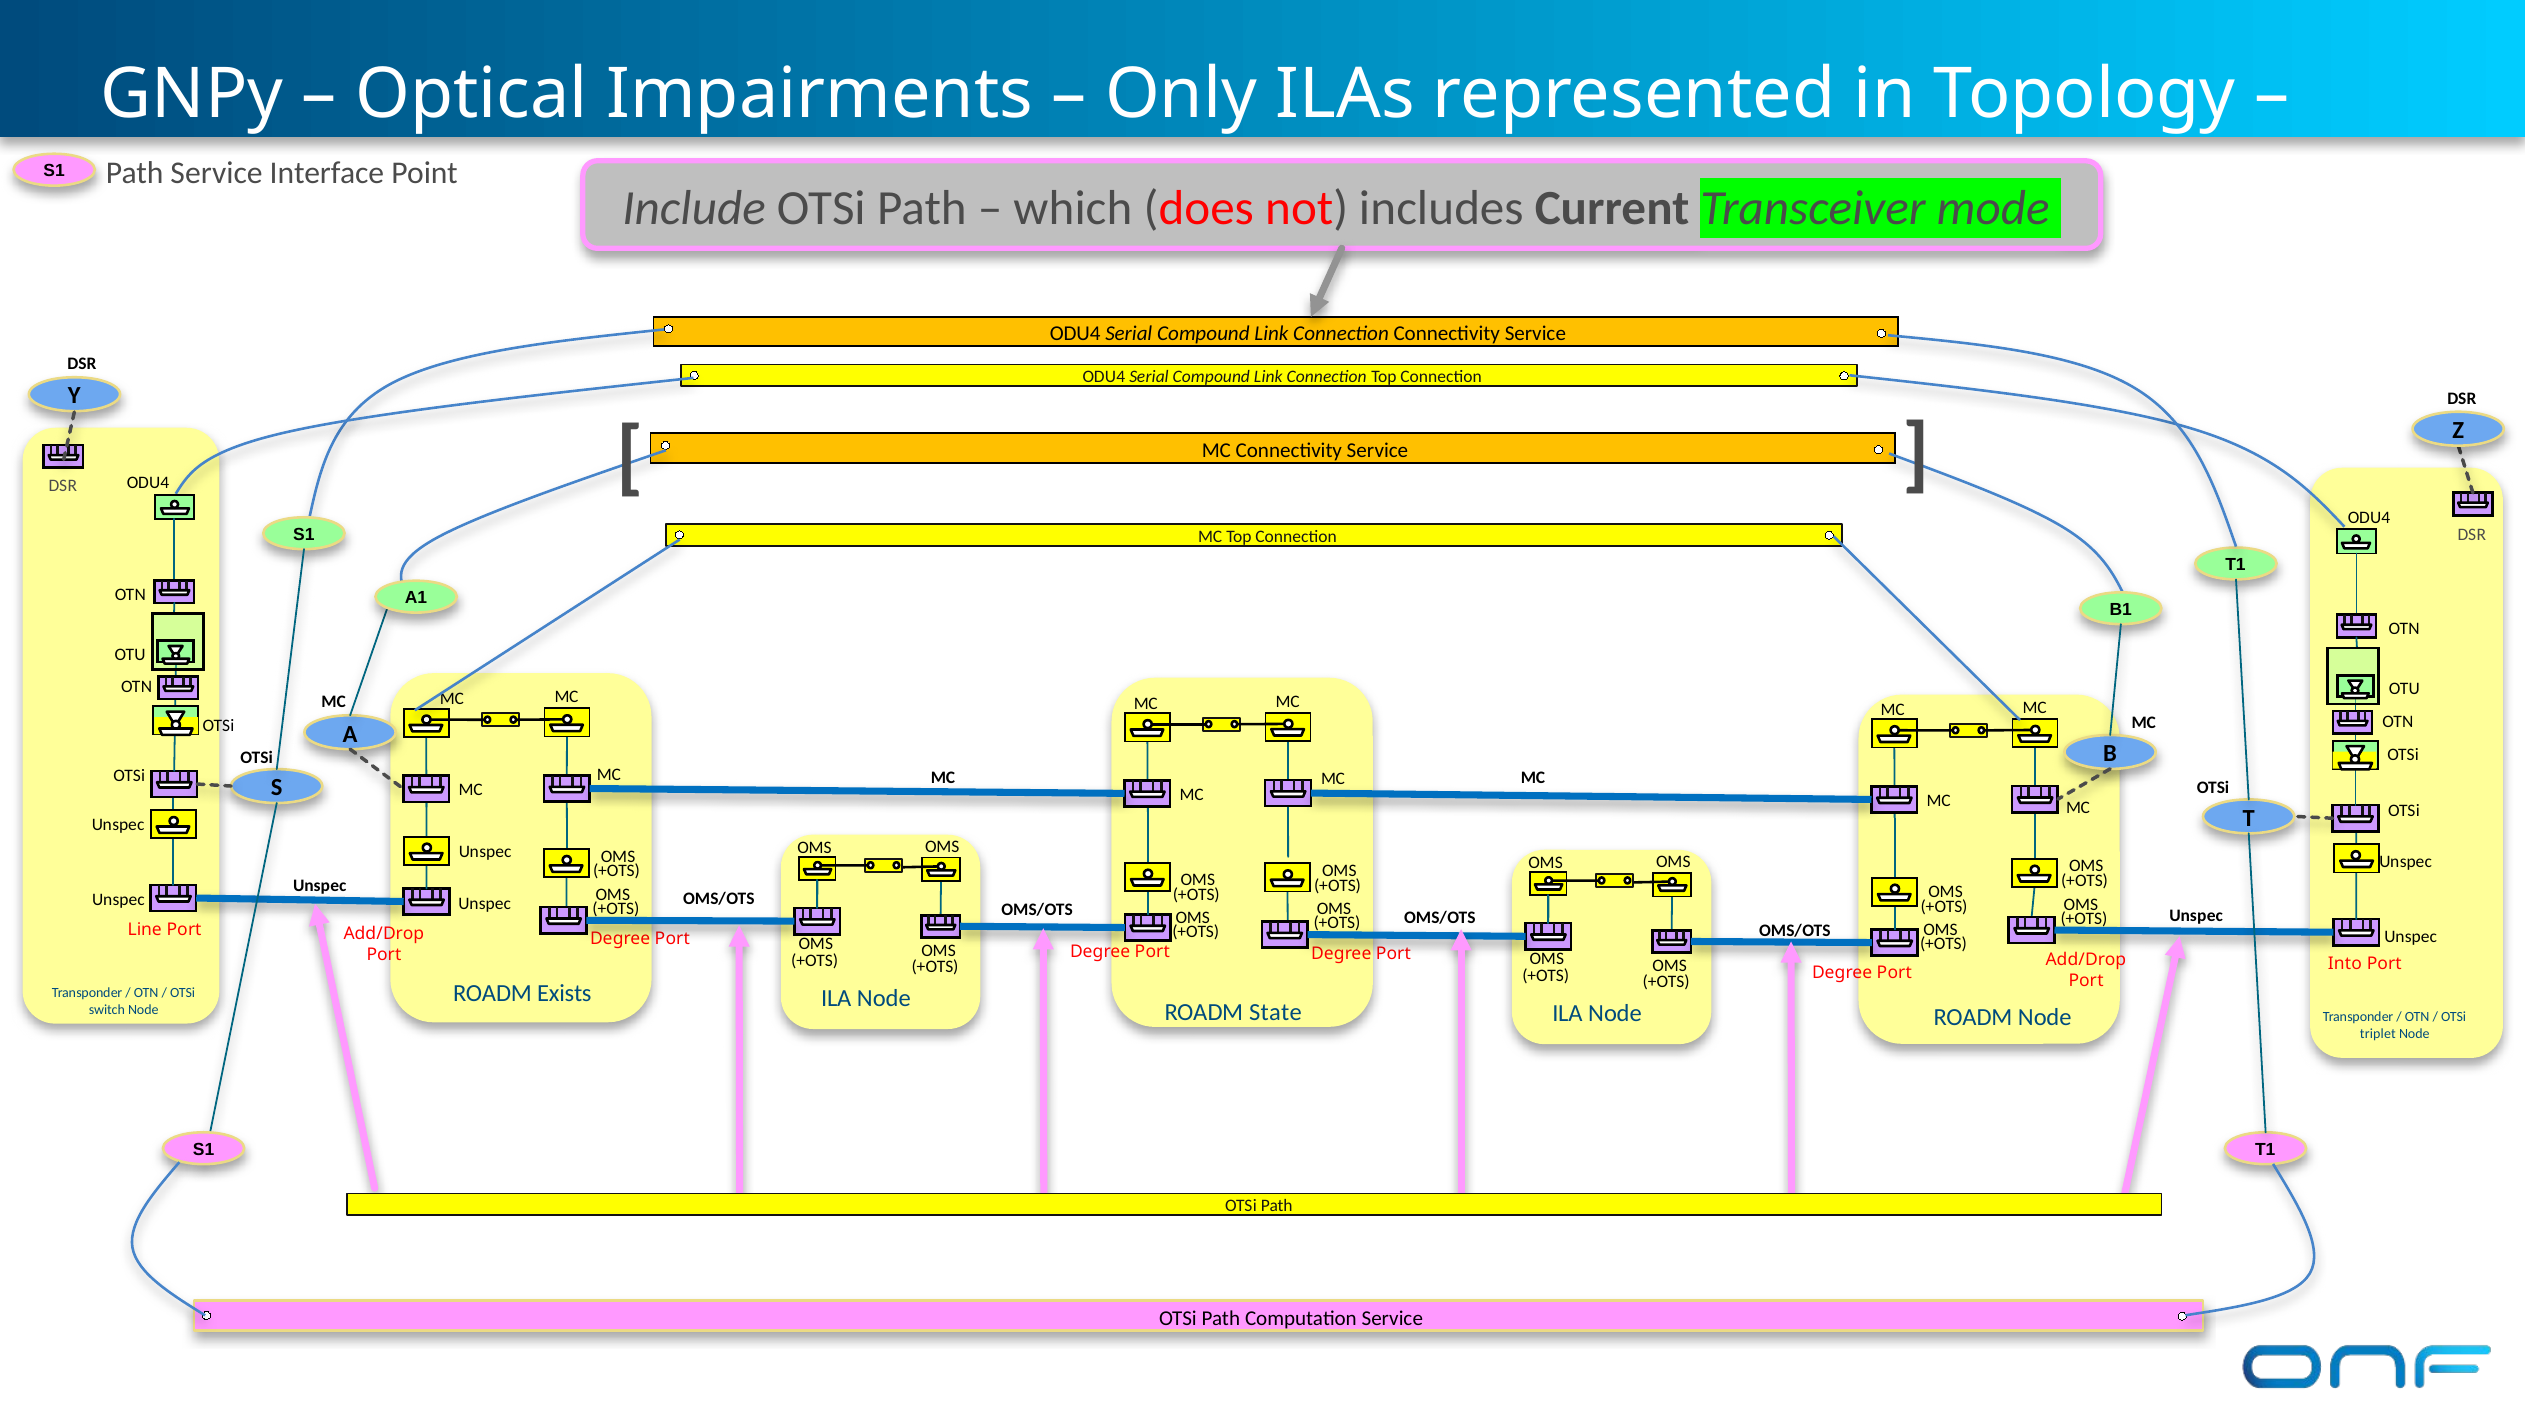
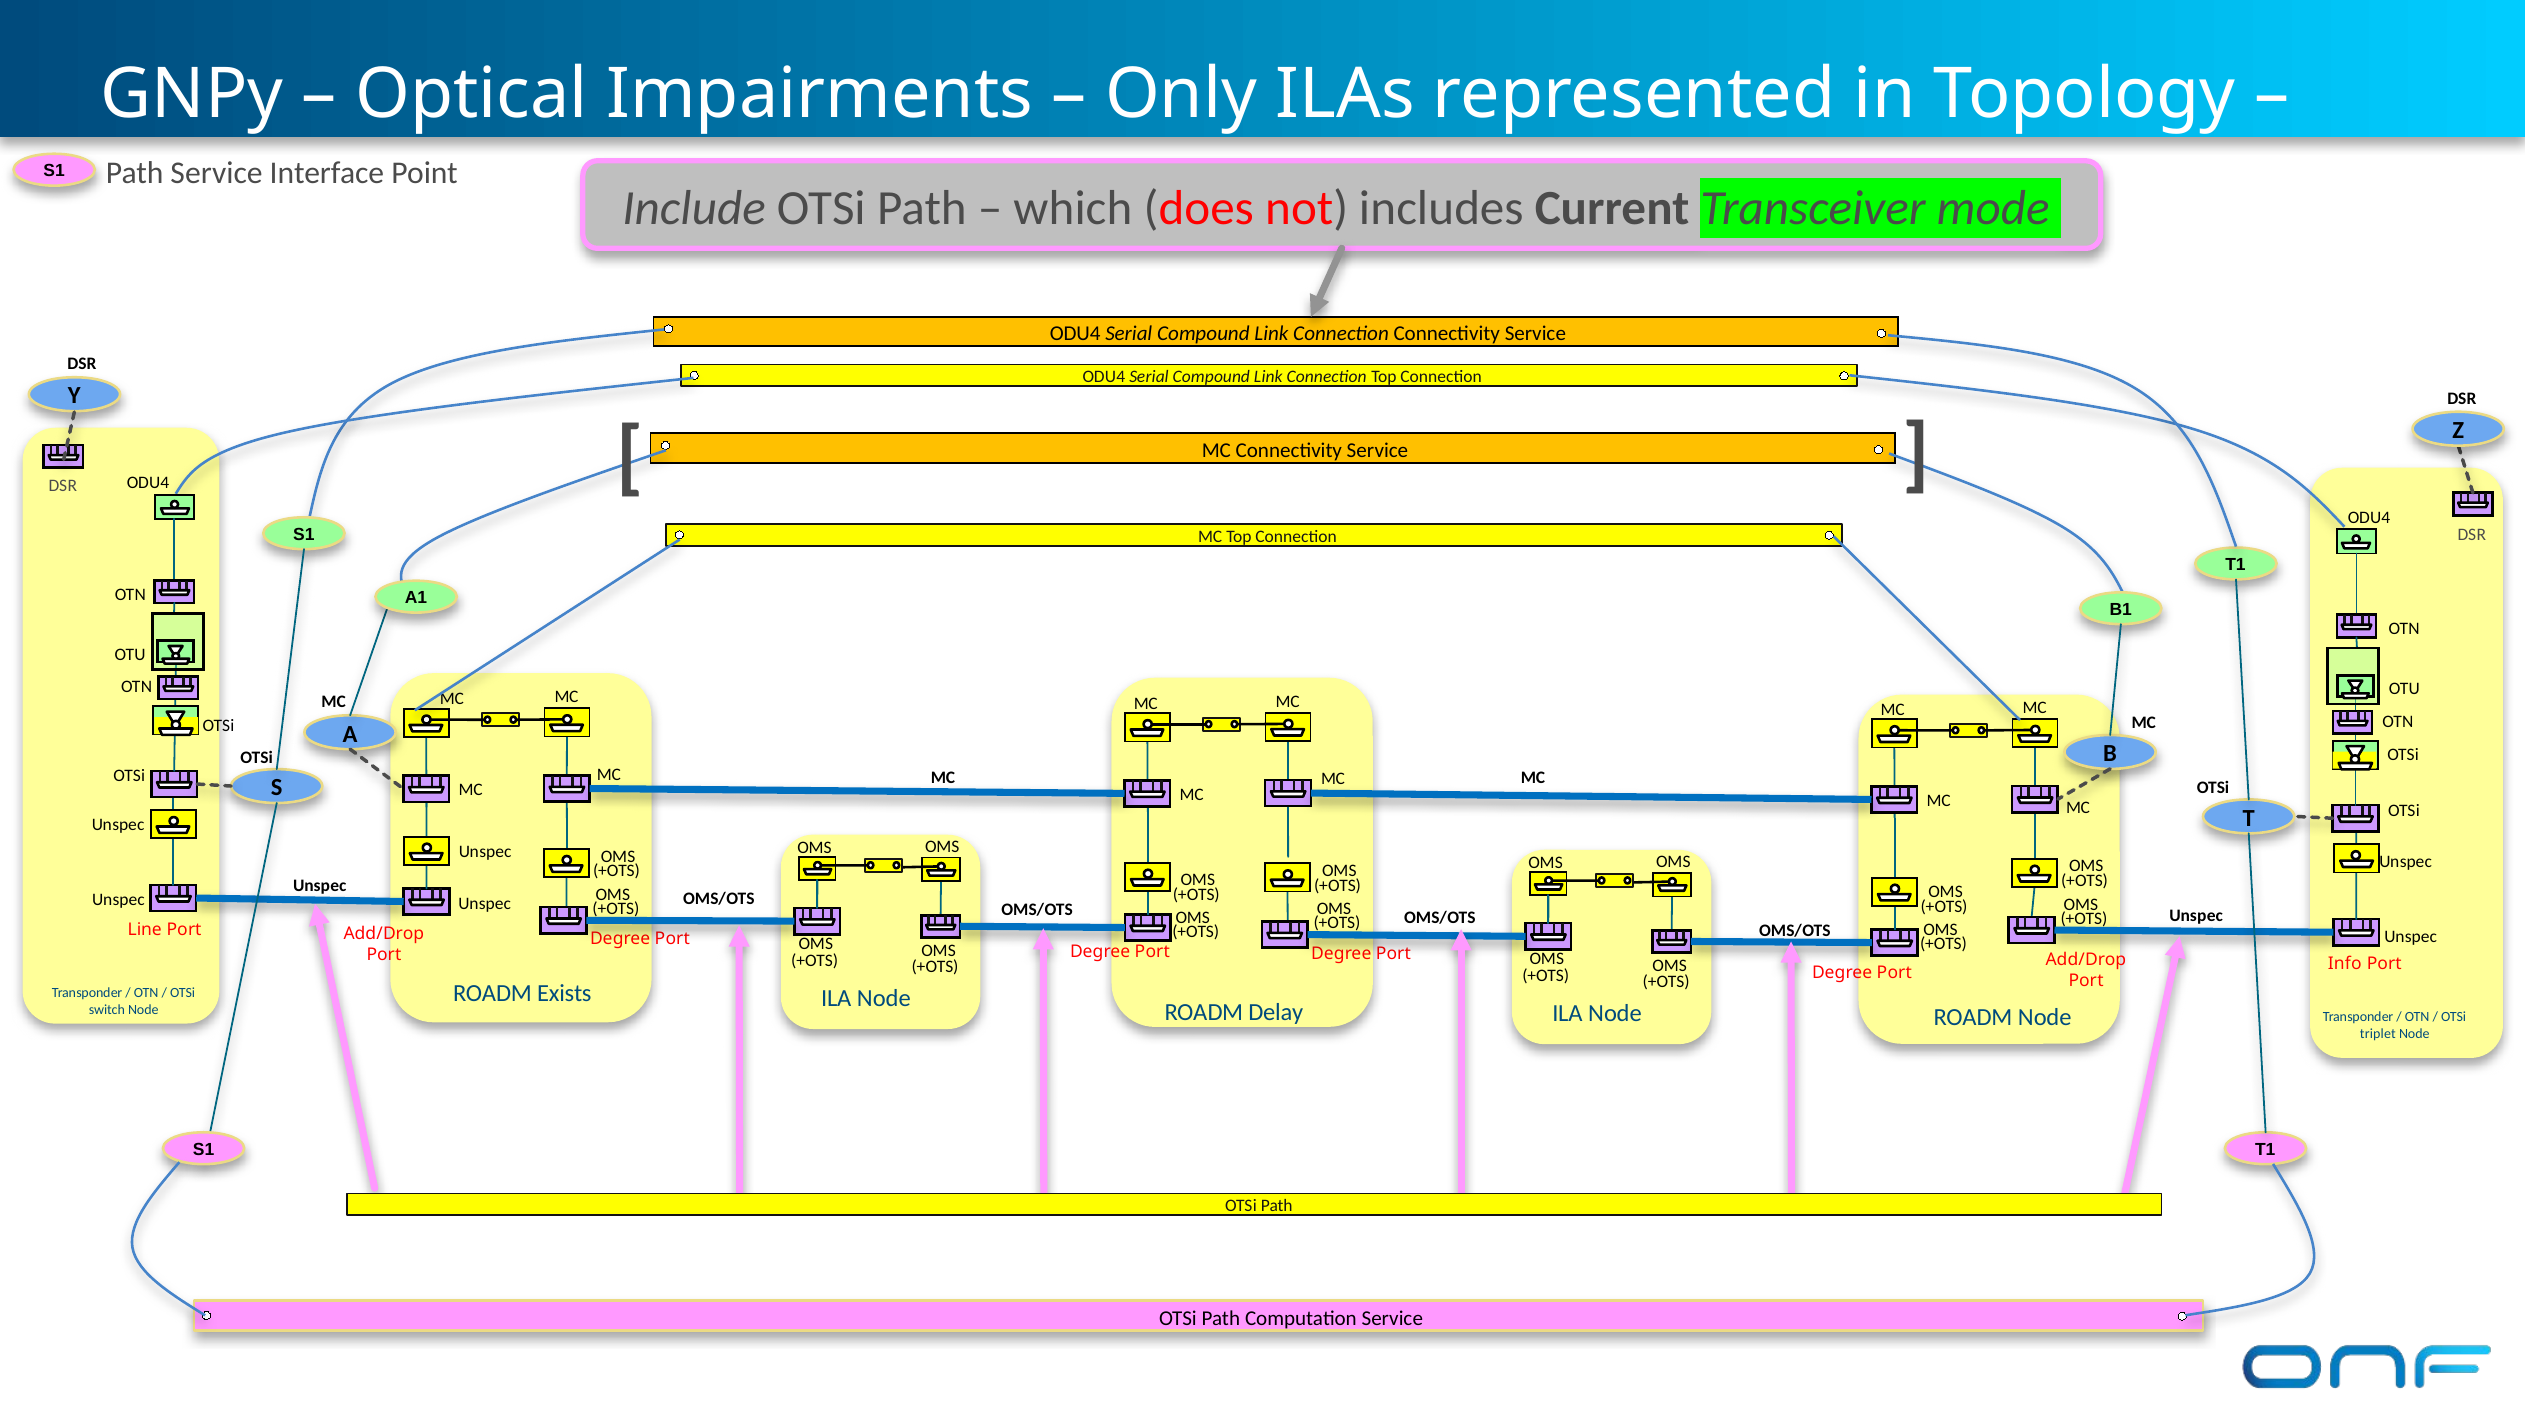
Into: Into -> Info
State: State -> Delay
